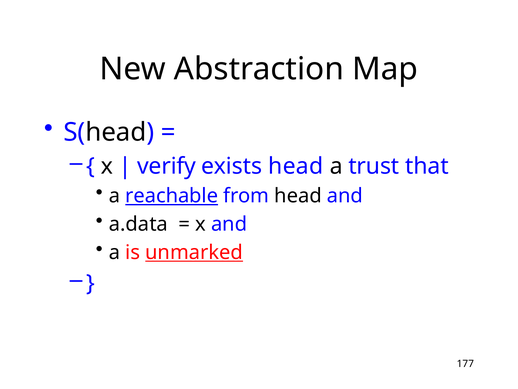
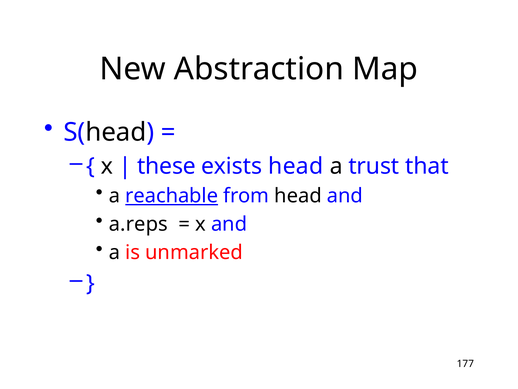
verify: verify -> these
a.data: a.data -> a.reps
unmarked underline: present -> none
